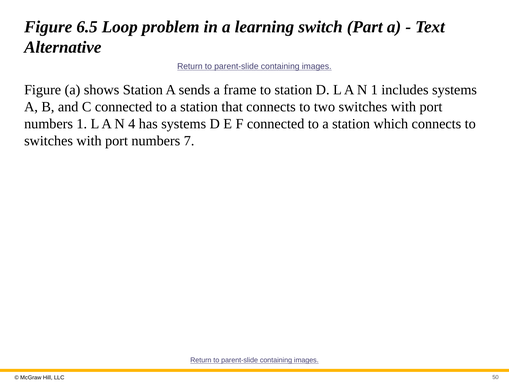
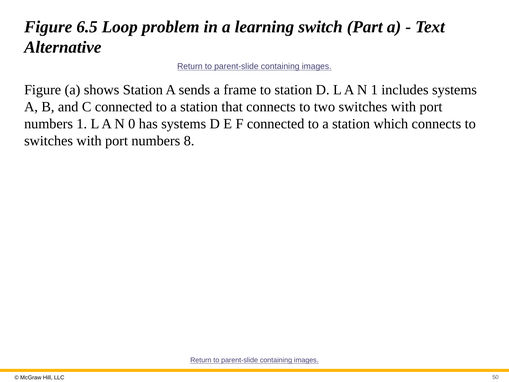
4: 4 -> 0
7: 7 -> 8
